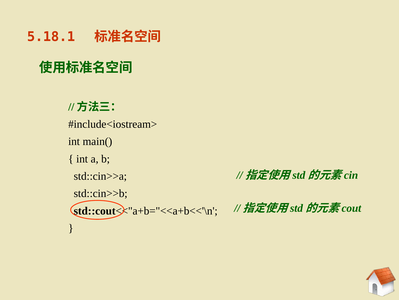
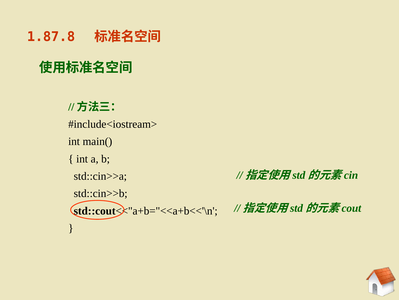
5.18.1: 5.18.1 -> 1.87.8
